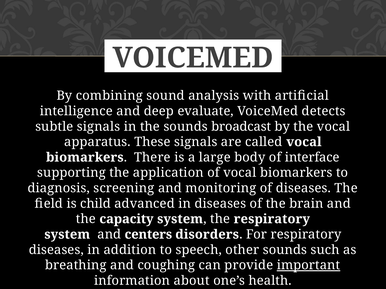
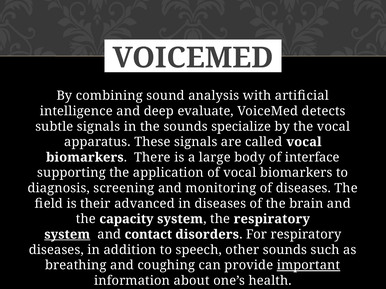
broadcast: broadcast -> specialize
child: child -> their
system at (67, 235) underline: none -> present
centers: centers -> contact
